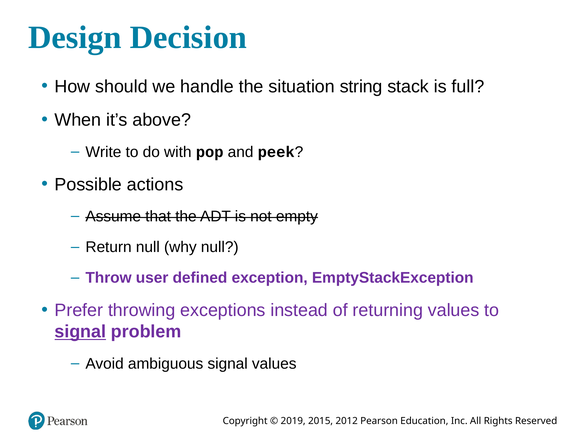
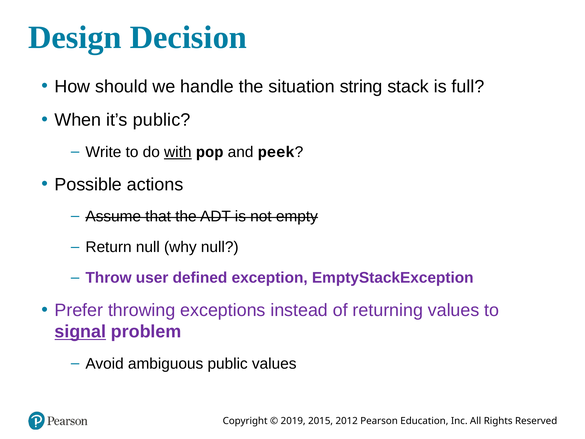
it’s above: above -> public
with underline: none -> present
ambiguous signal: signal -> public
